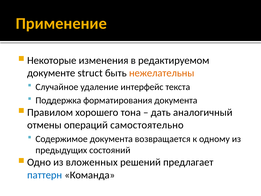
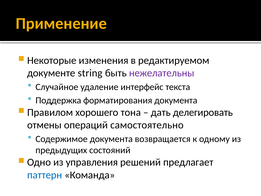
struct: struct -> string
нежелательны colour: orange -> purple
аналогичный: аналогичный -> делегировать
вложенных: вложенных -> управления
